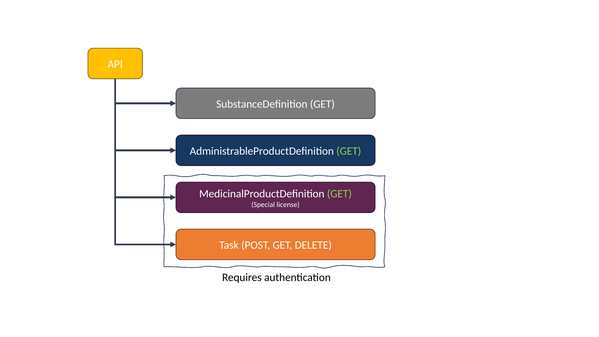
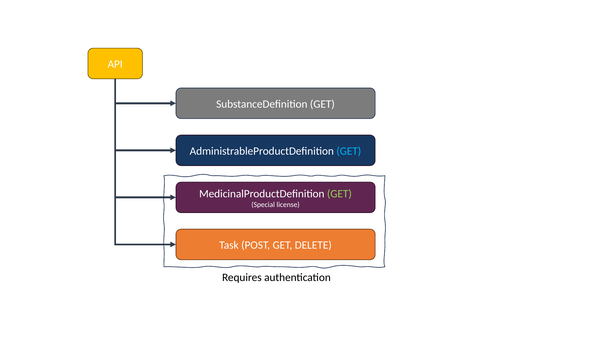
GET at (349, 151) colour: light green -> light blue
